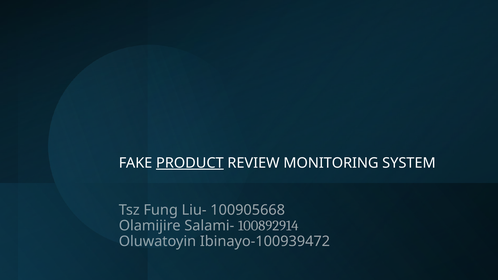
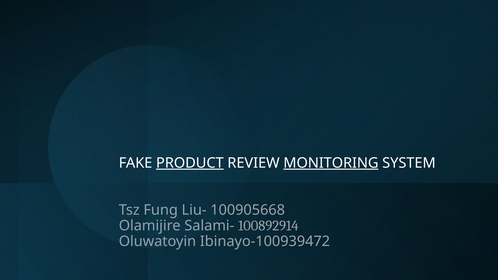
MONITORING underline: none -> present
